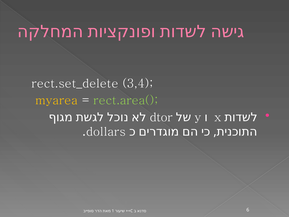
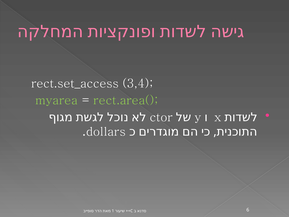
rect.set_delete: rect.set_delete -> rect.set_access
myarea colour: yellow -> light green
dtor: dtor -> ctor
